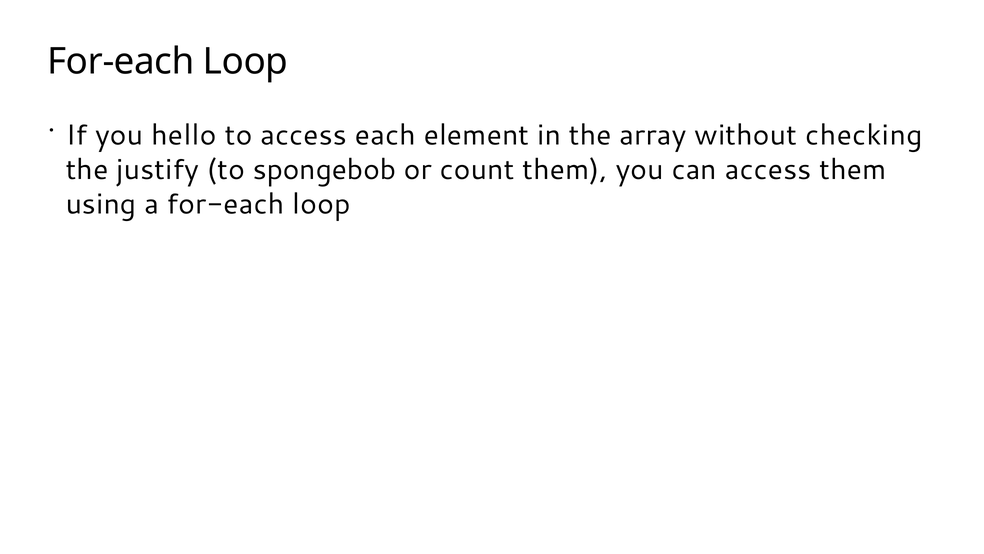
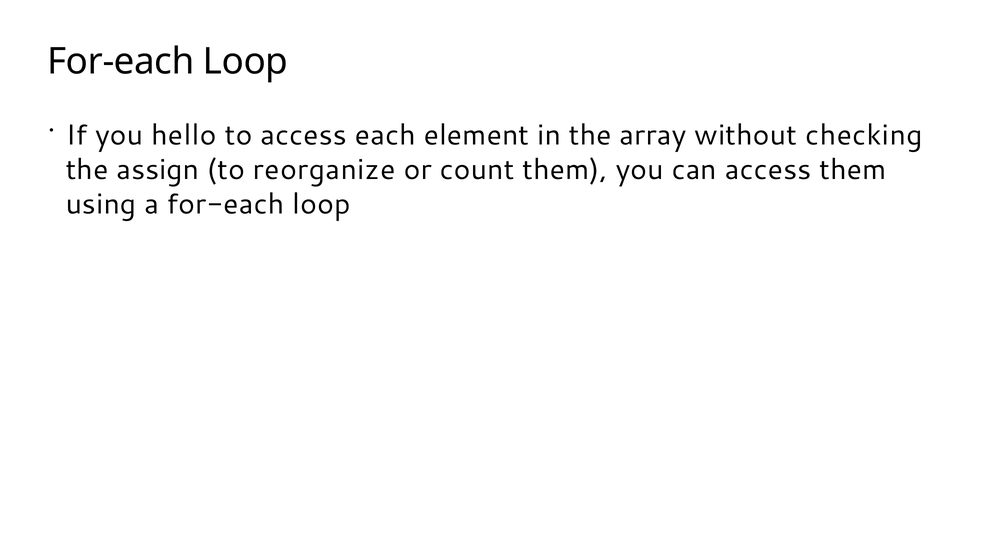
justify: justify -> assign
spongebob: spongebob -> reorganize
